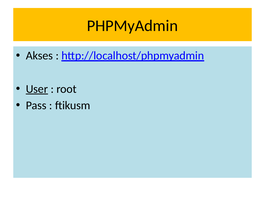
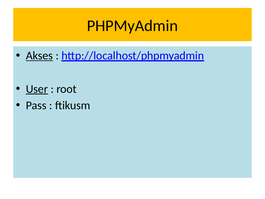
Akses underline: none -> present
